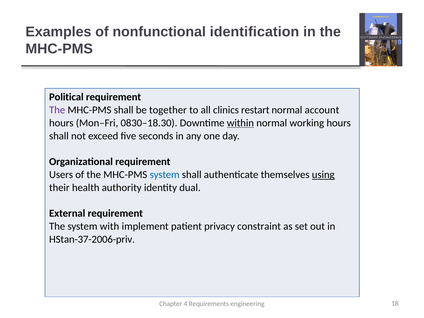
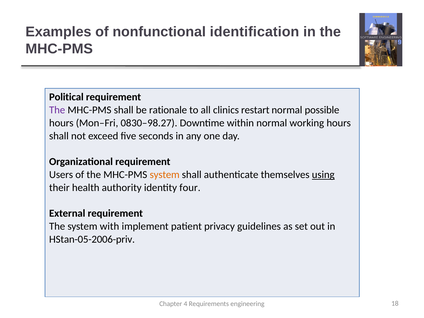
together: together -> rationale
account: account -> possible
0830–18.30: 0830–18.30 -> 0830–98.27
within underline: present -> none
system at (165, 175) colour: blue -> orange
dual: dual -> four
constraint: constraint -> guidelines
HStan-37-2006-priv: HStan-37-2006-priv -> HStan-05-2006-priv
